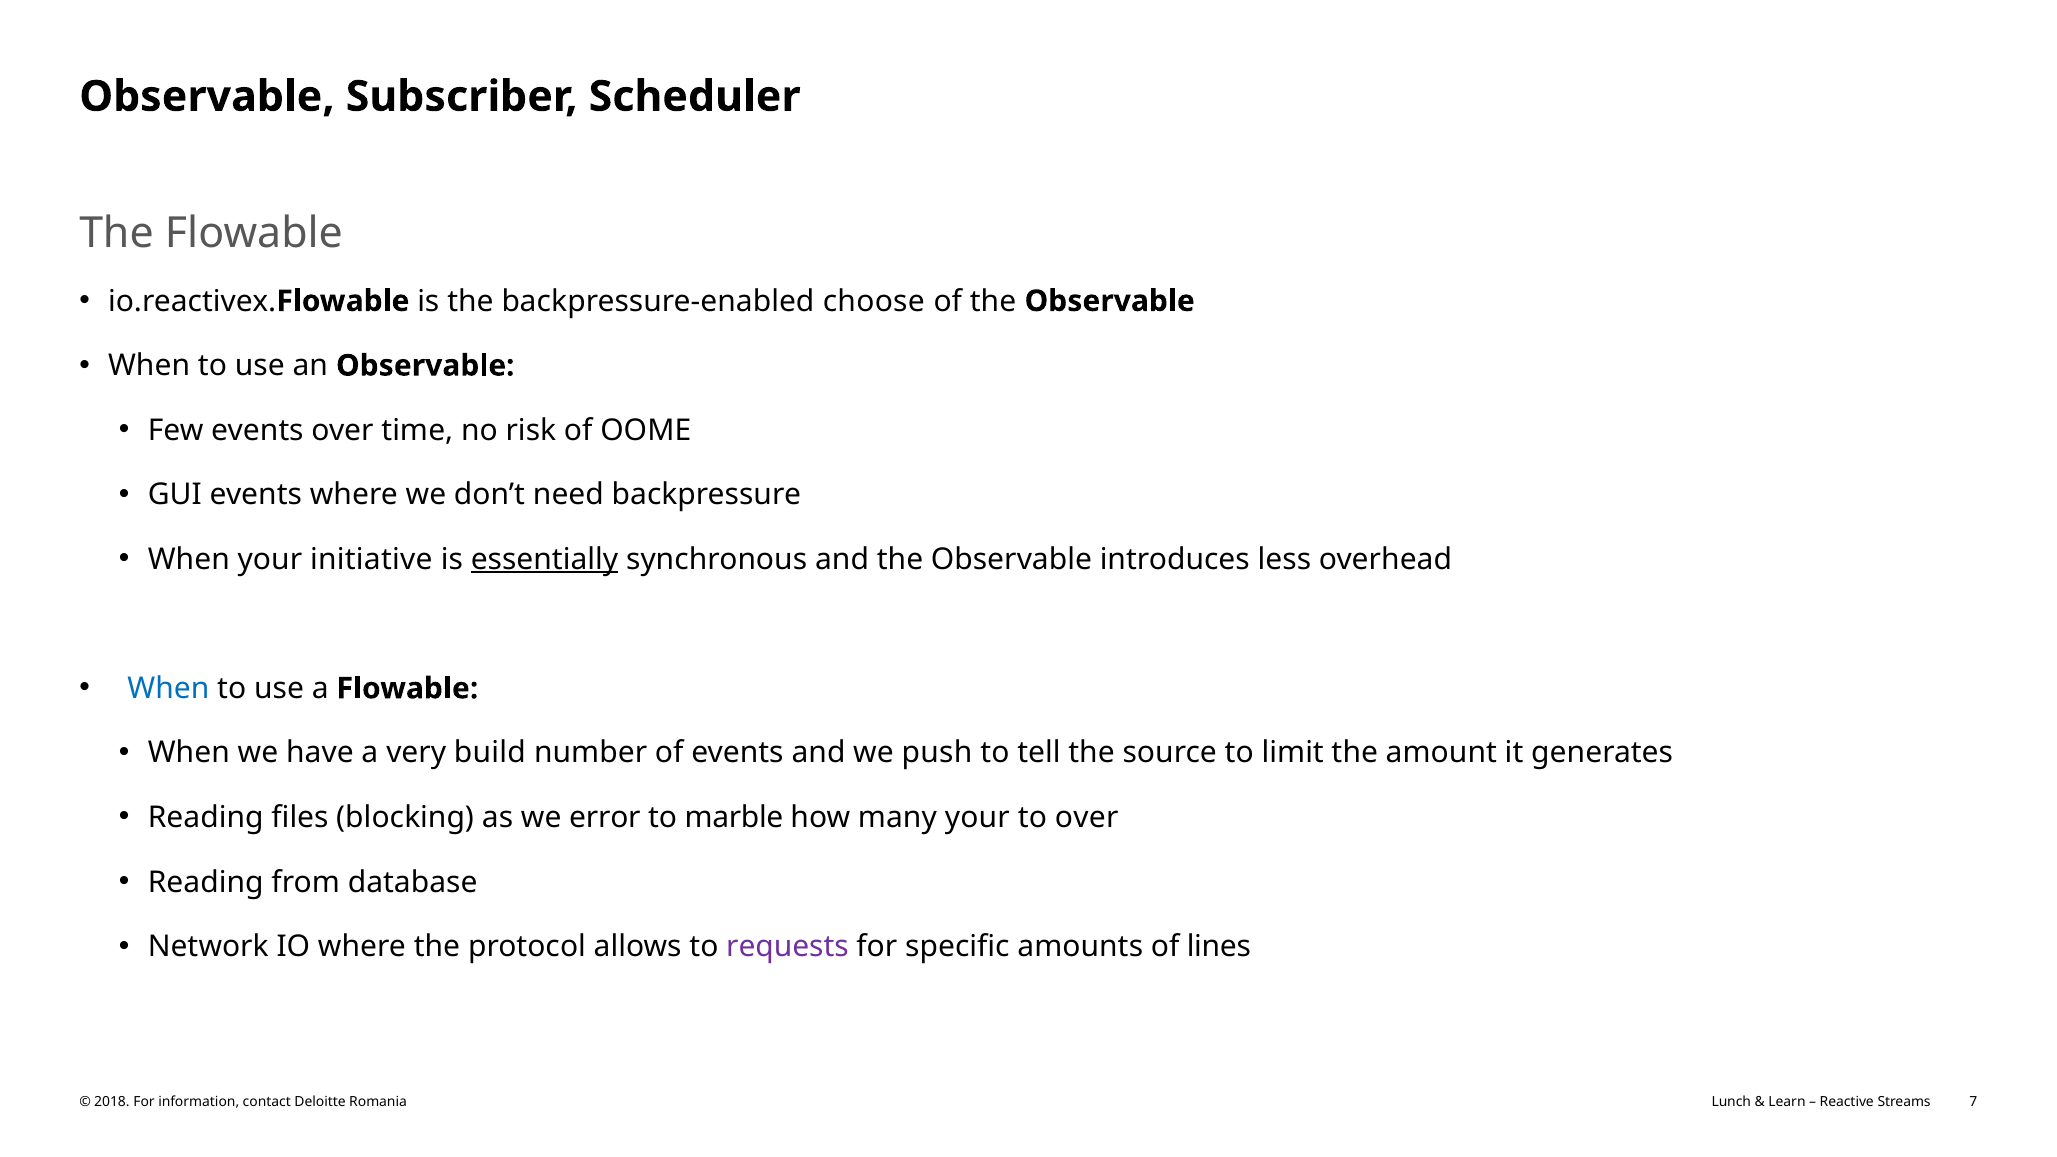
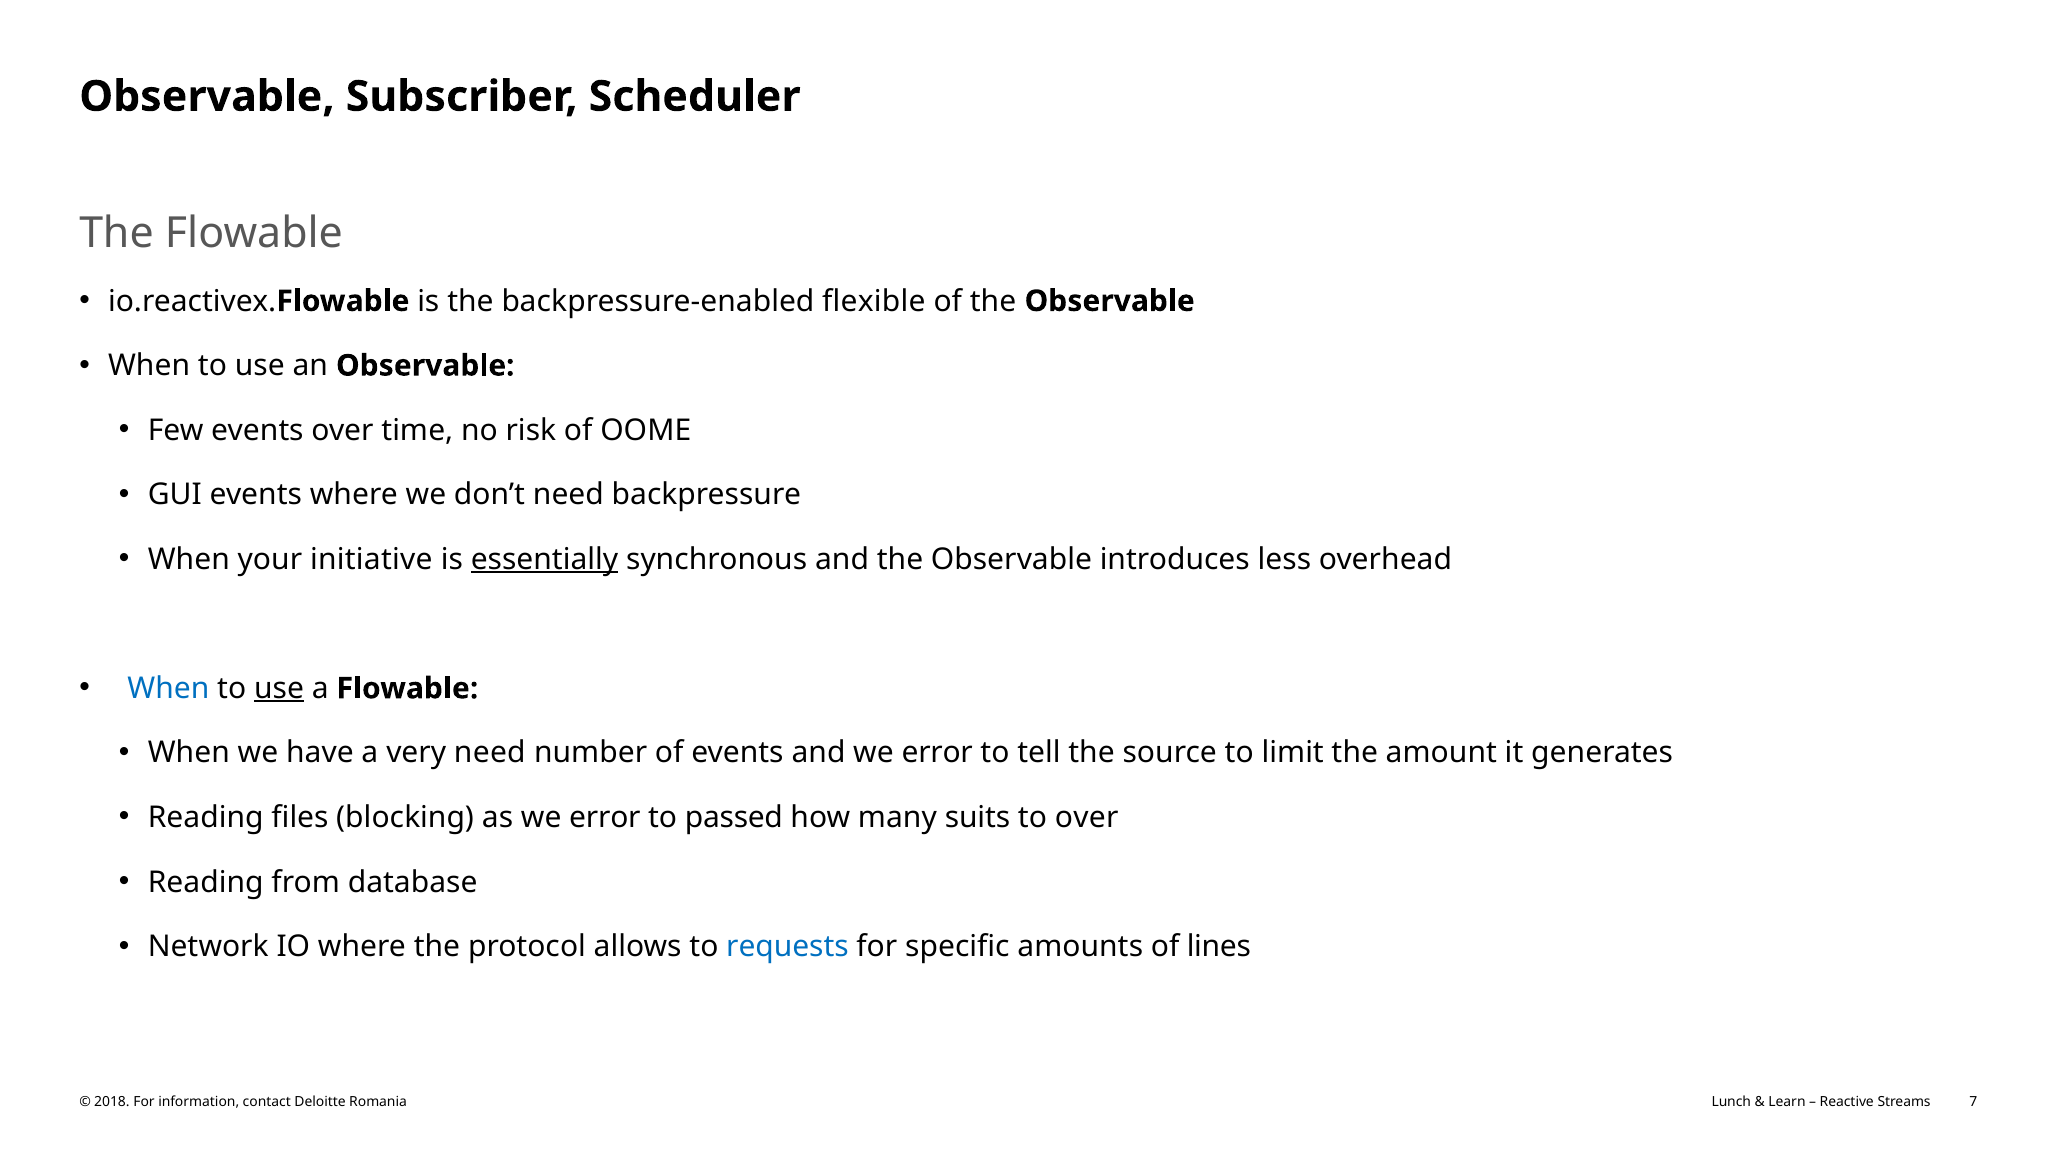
choose: choose -> flexible
use at (279, 689) underline: none -> present
very build: build -> need
and we push: push -> error
marble: marble -> passed
many your: your -> suits
requests colour: purple -> blue
